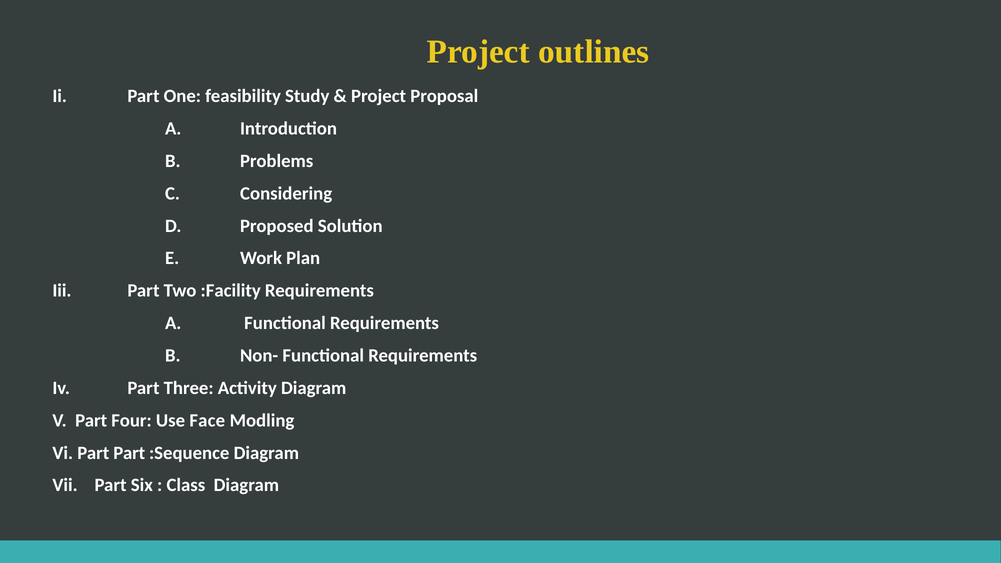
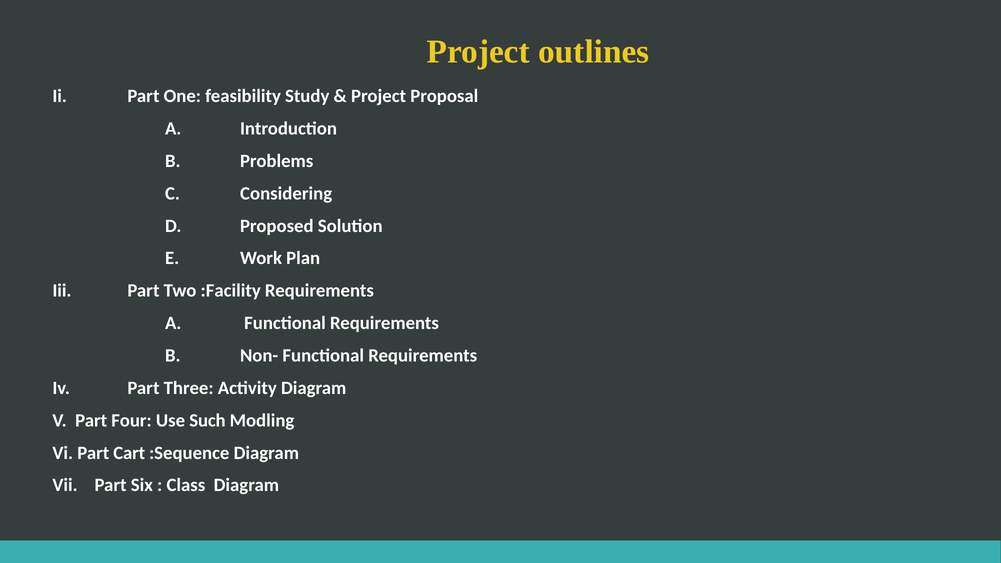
Face: Face -> Such
Part Part: Part -> Cart
